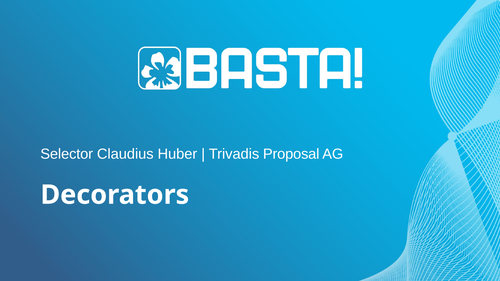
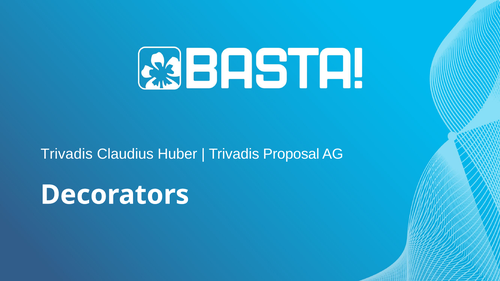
Selector at (67, 154): Selector -> Trivadis
